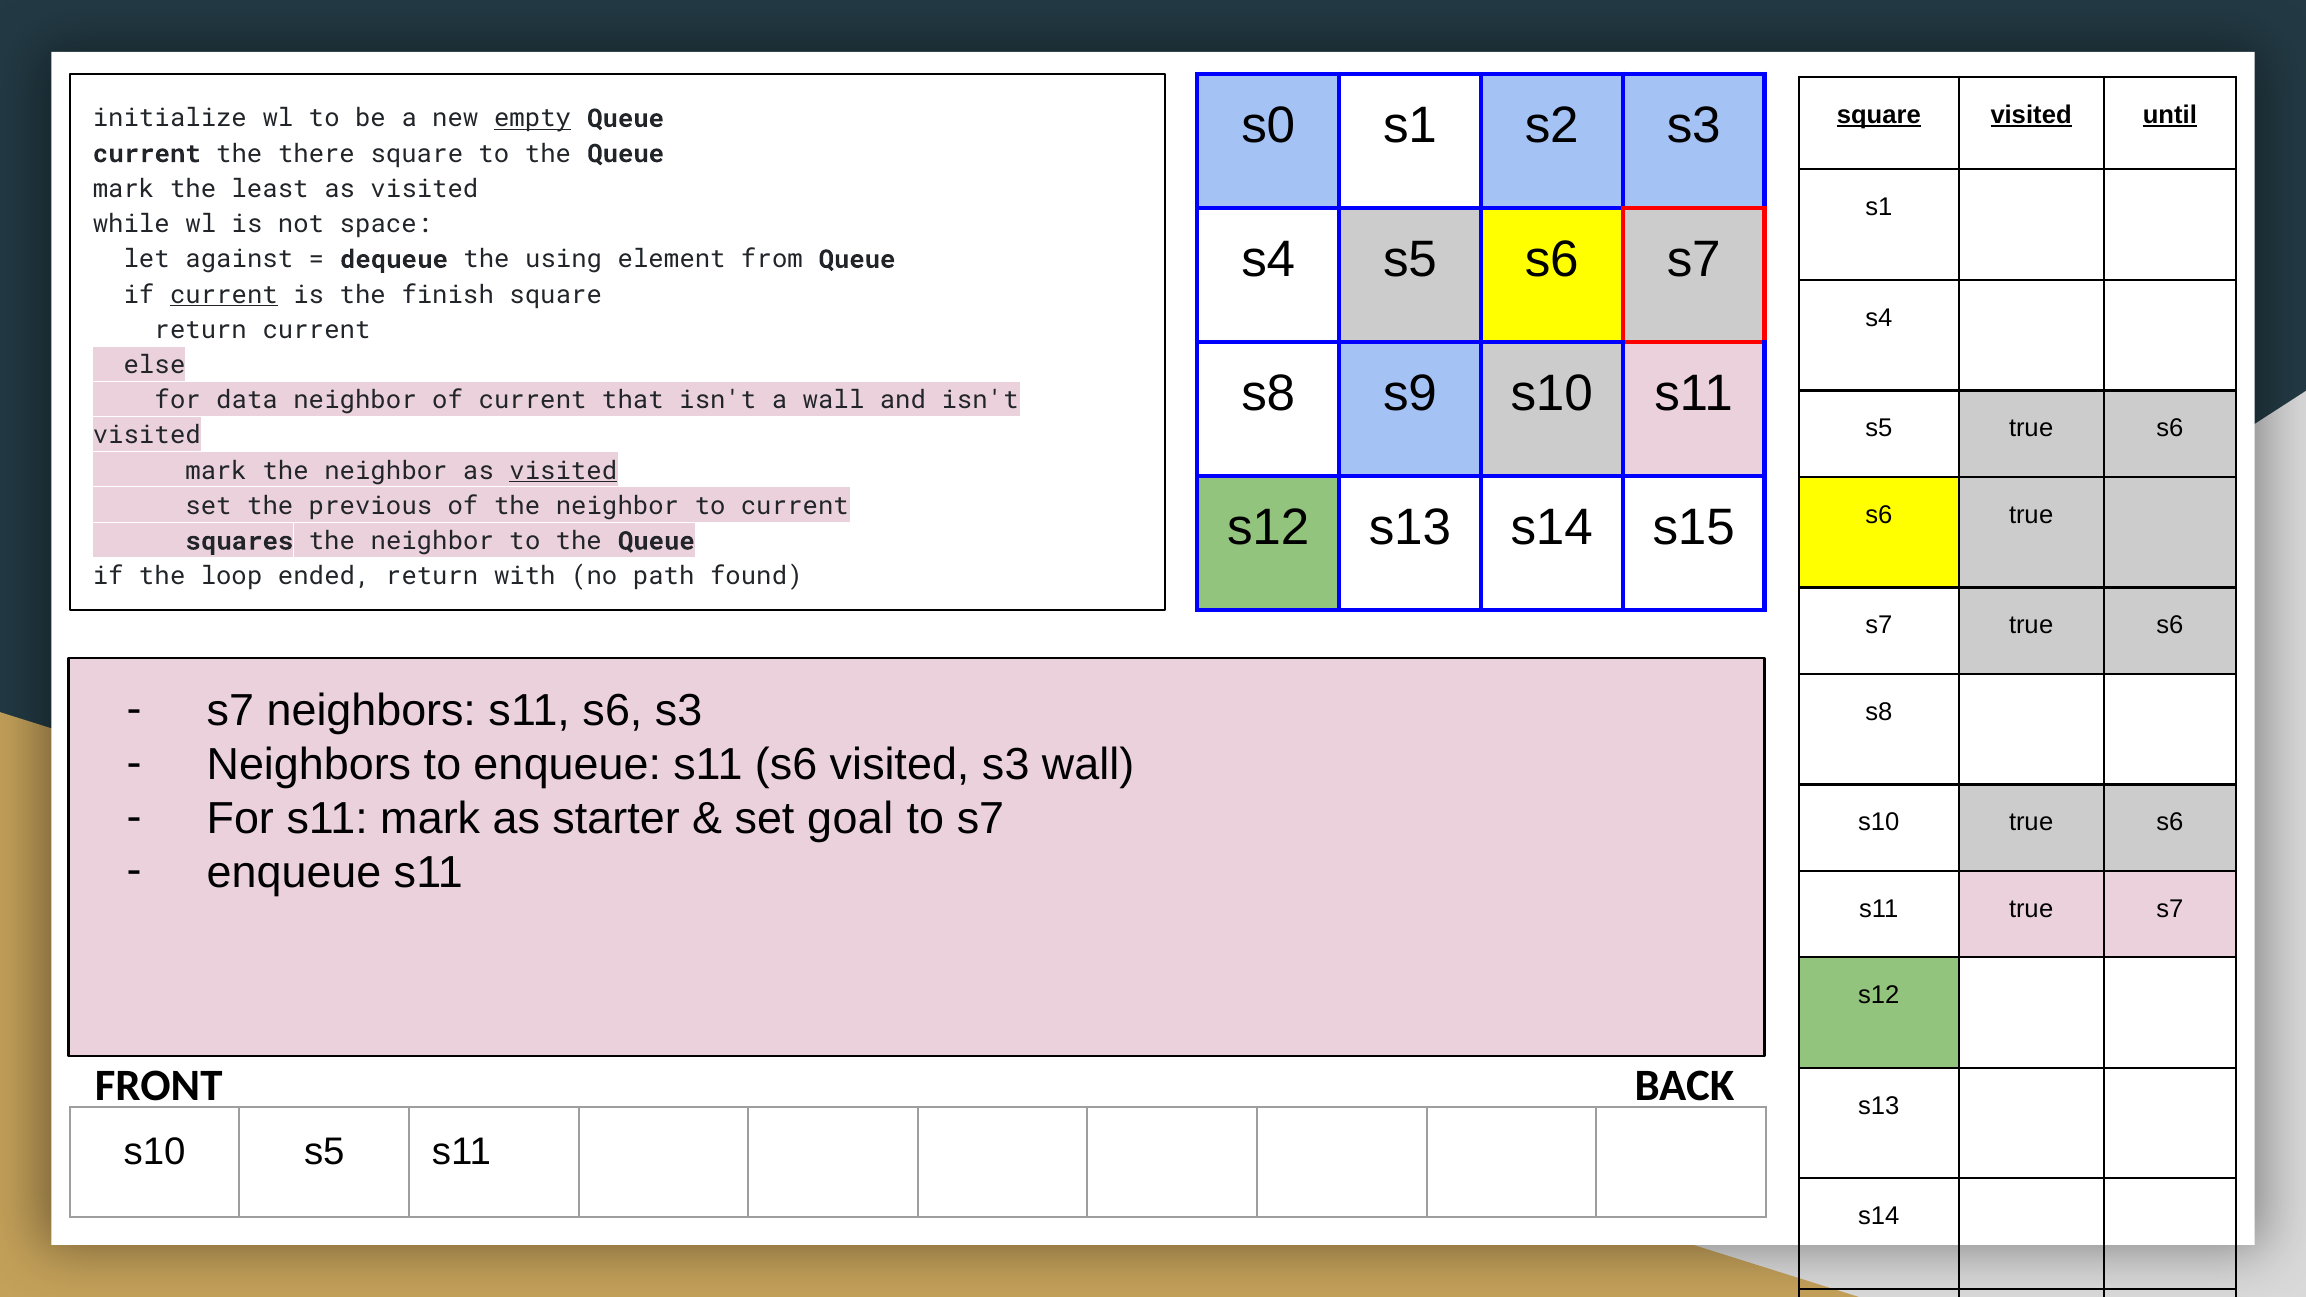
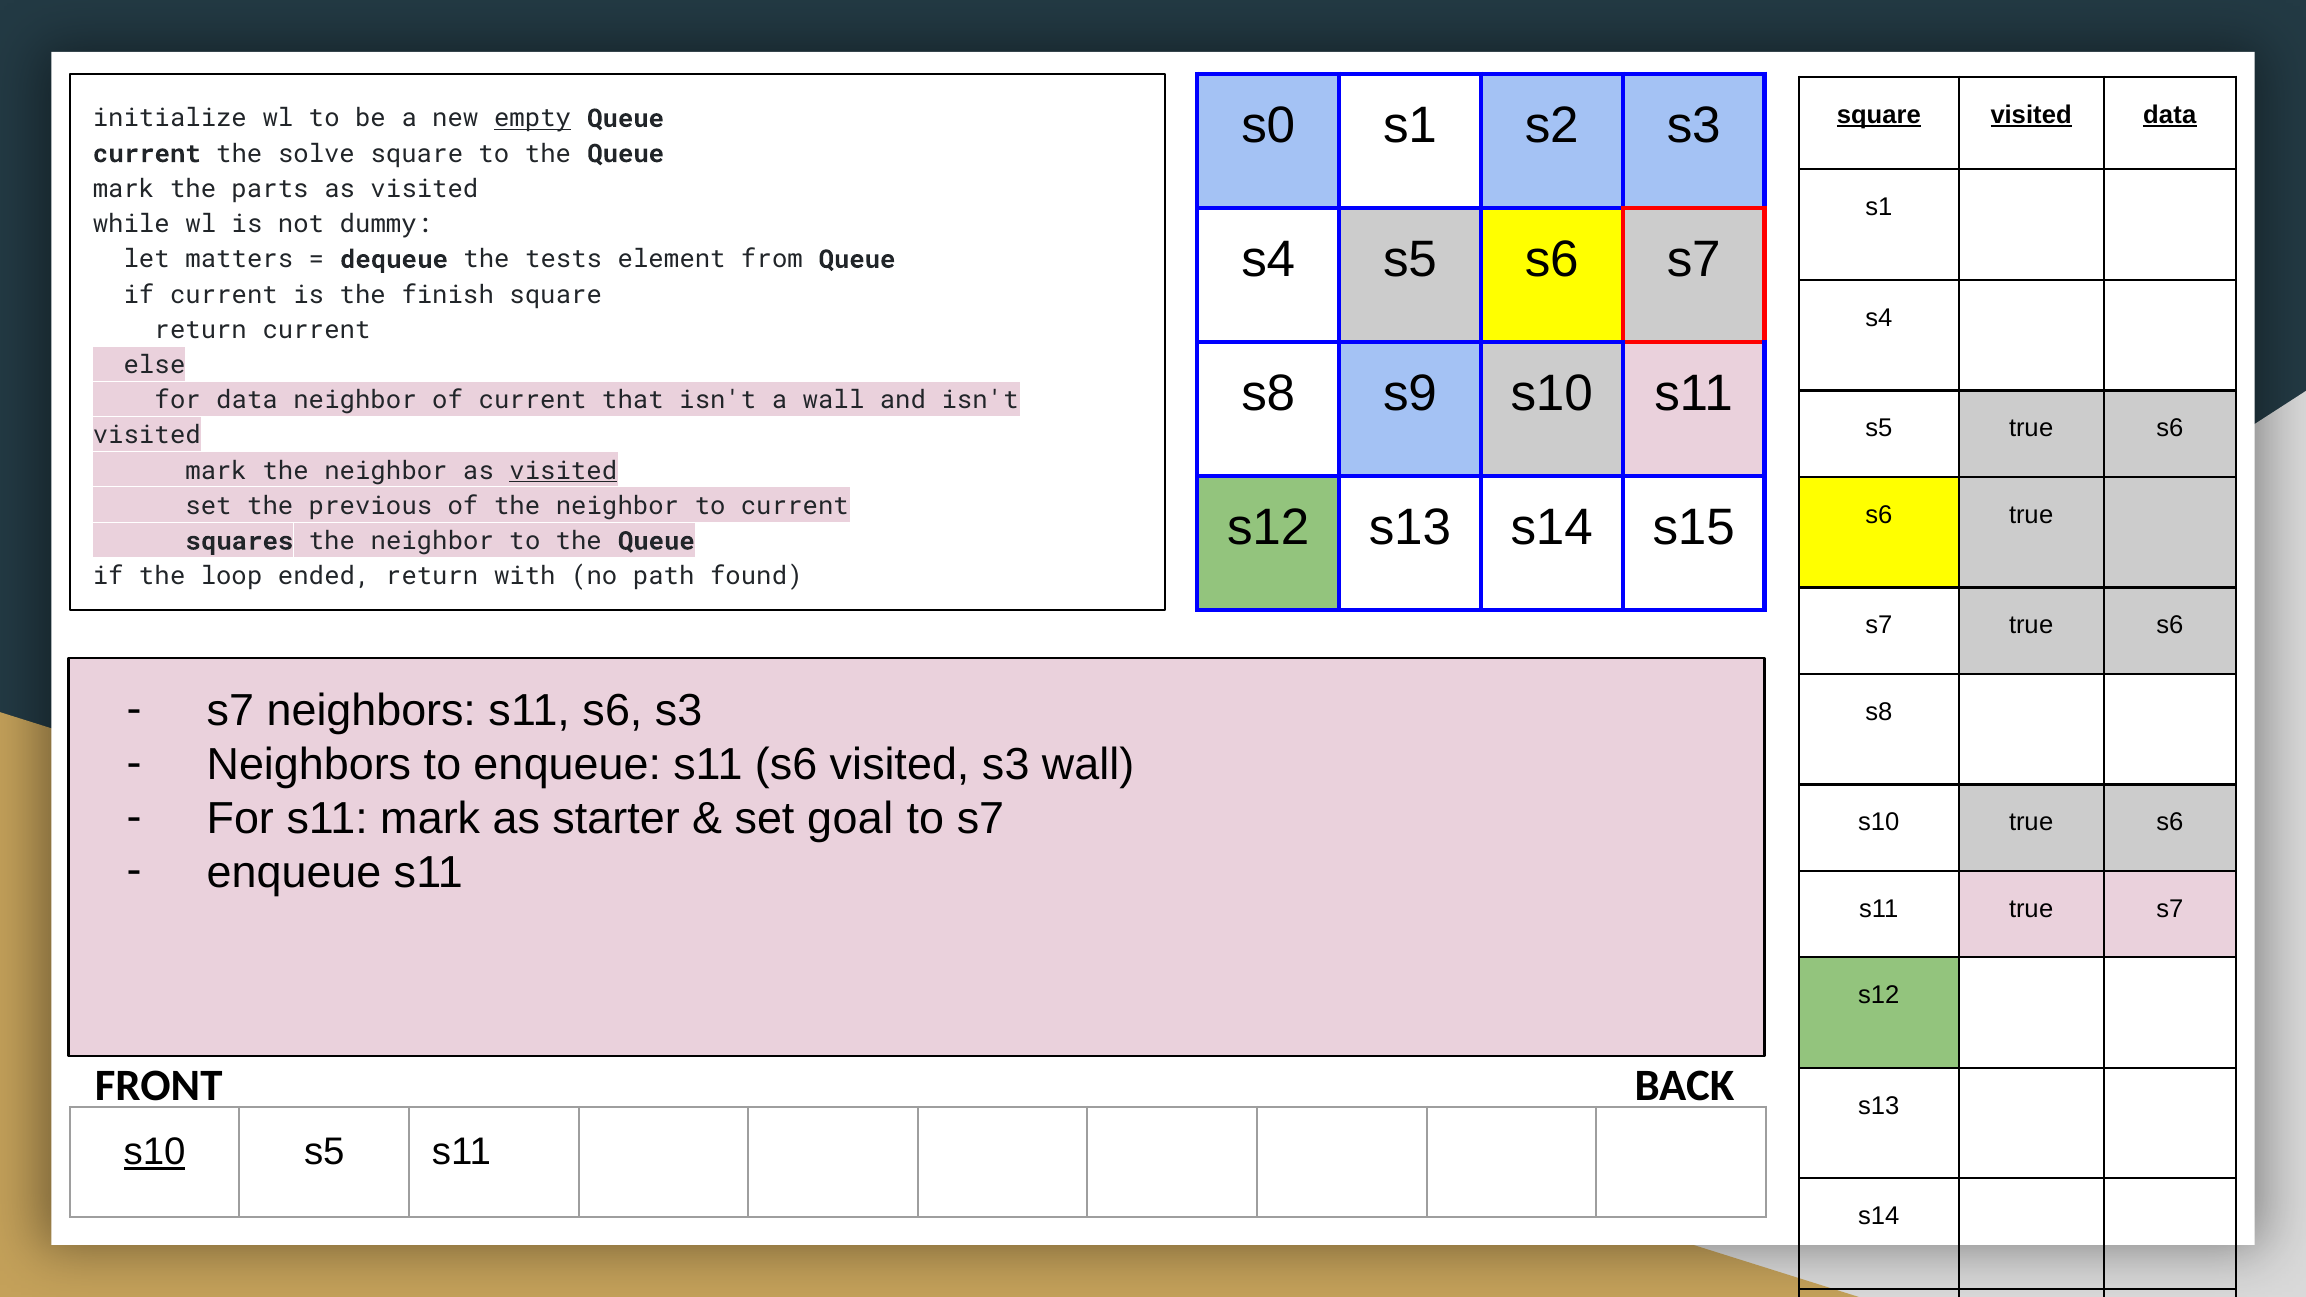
visited until: until -> data
there: there -> solve
least: least -> parts
space: space -> dummy
against: against -> matters
using: using -> tests
current at (224, 295) underline: present -> none
s10 at (155, 1152) underline: none -> present
